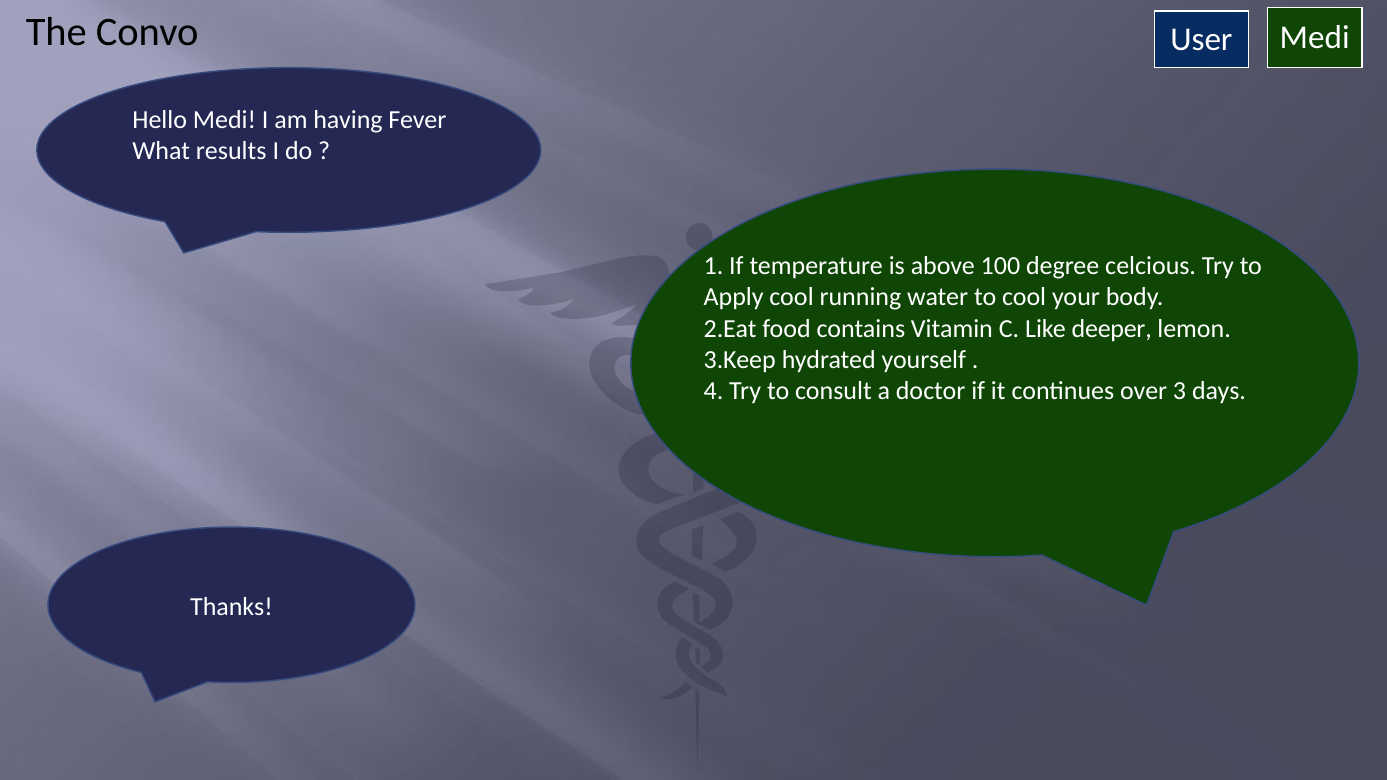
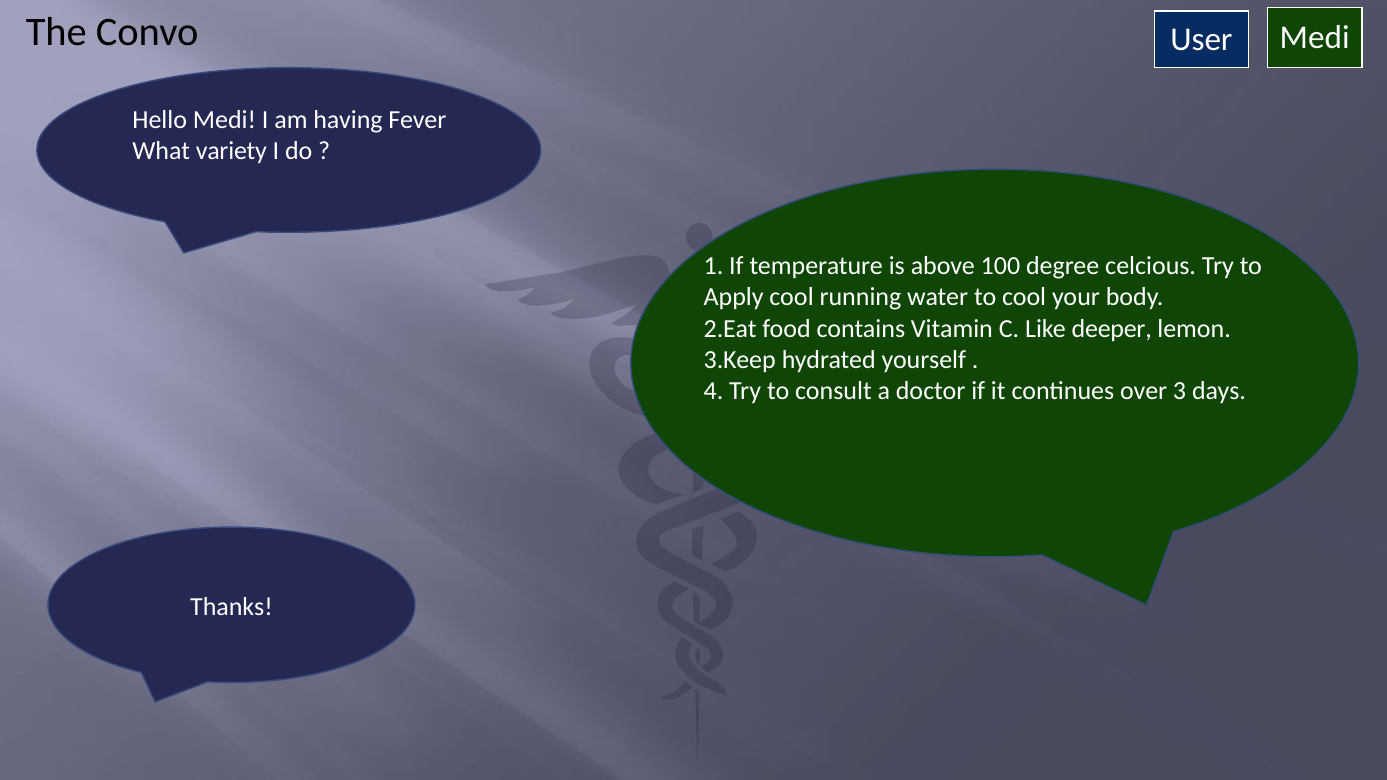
results: results -> variety
